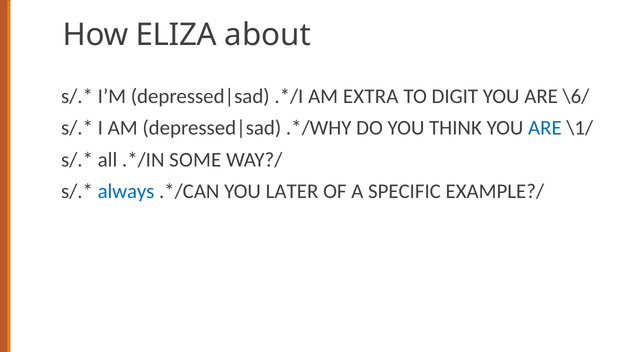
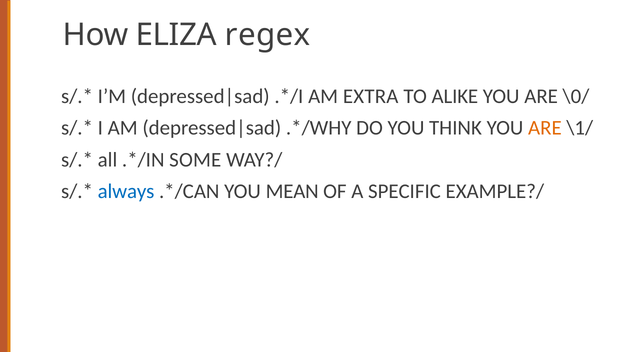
about: about -> regex
DIGIT: DIGIT -> ALIKE
\6/: \6/ -> \0/
ARE at (545, 128) colour: blue -> orange
LATER: LATER -> MEAN
